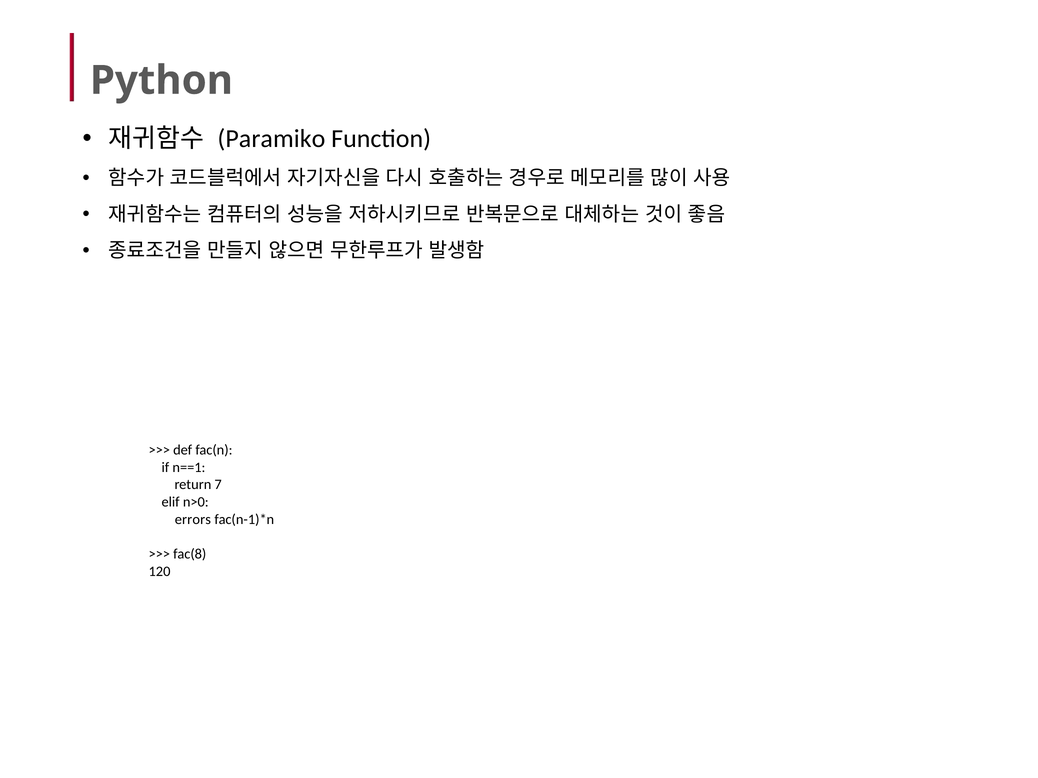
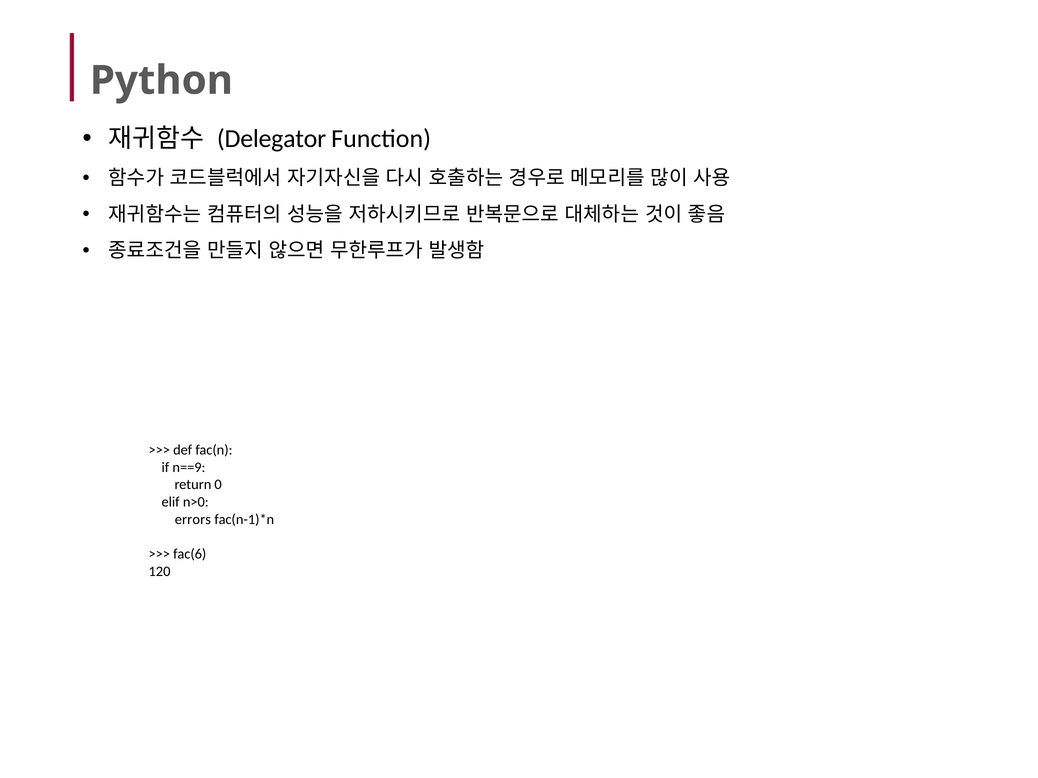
Paramiko: Paramiko -> Delegator
n==1: n==1 -> n==9
7: 7 -> 0
fac(8: fac(8 -> fac(6
